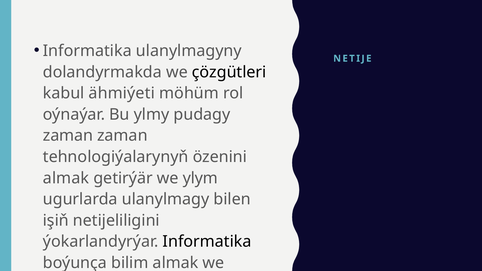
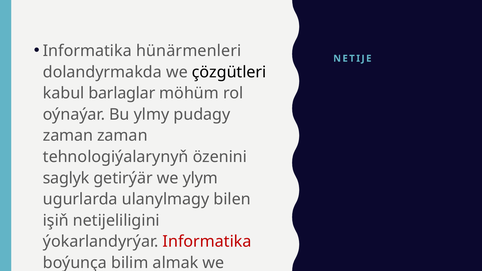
Informatika ulanylmagyny: ulanylmagyny -> hünärmenleri
ähmiýeti: ähmiýeti -> barlaglar
almak at (66, 178): almak -> saglyk
Informatika at (207, 242) colour: black -> red
